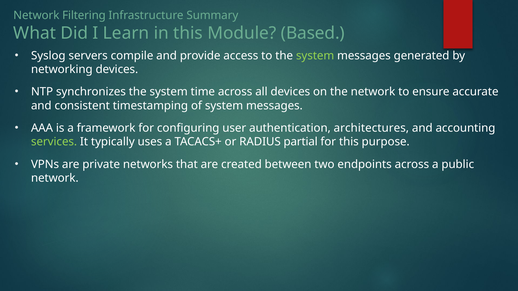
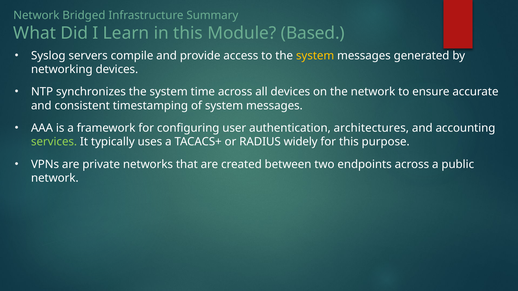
Filtering: Filtering -> Bridged
system at (315, 56) colour: light green -> yellow
partial: partial -> widely
